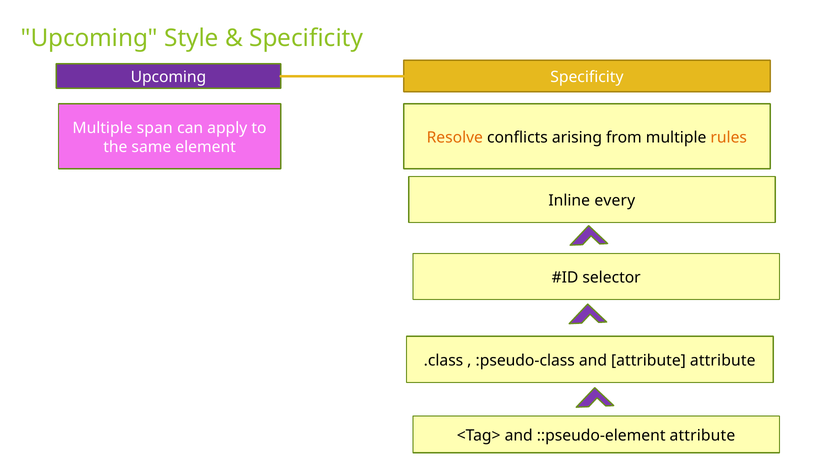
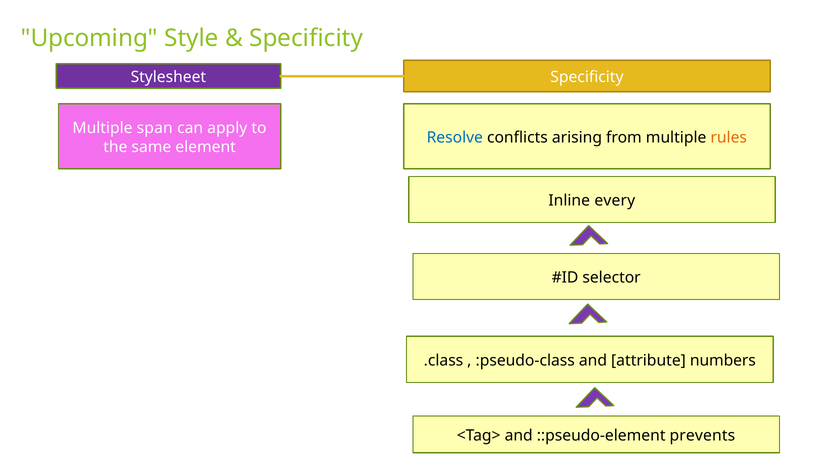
Upcoming at (168, 77): Upcoming -> Stylesheet
Resolve colour: orange -> blue
attribute attribute: attribute -> numbers
::pseudo-element attribute: attribute -> prevents
